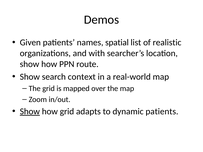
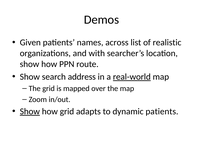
spatial: spatial -> across
context: context -> address
real-world underline: none -> present
